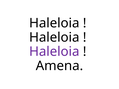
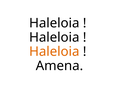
Haleloia at (54, 52) colour: purple -> orange
